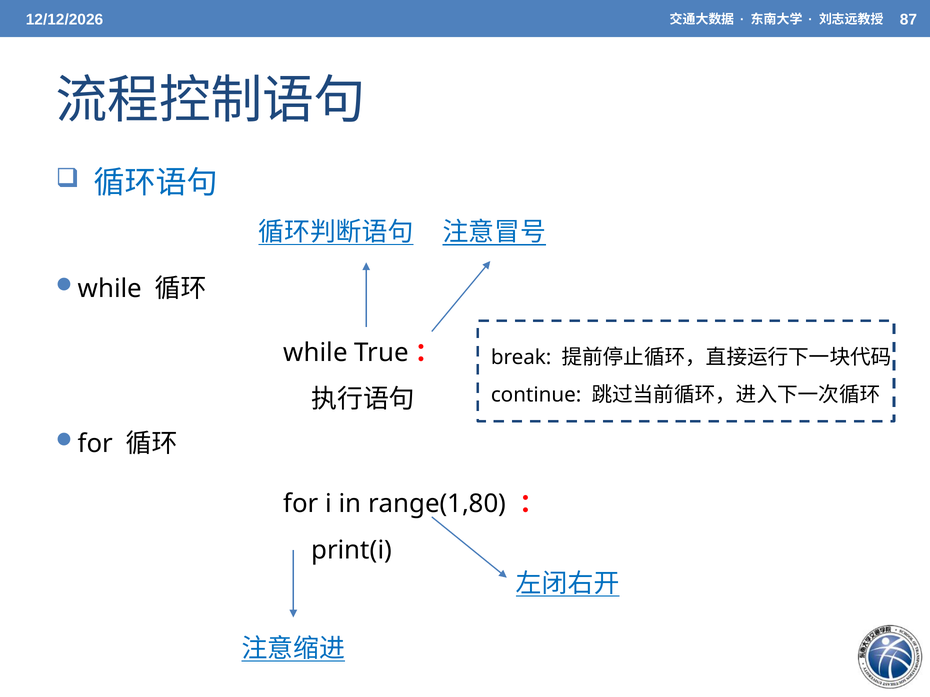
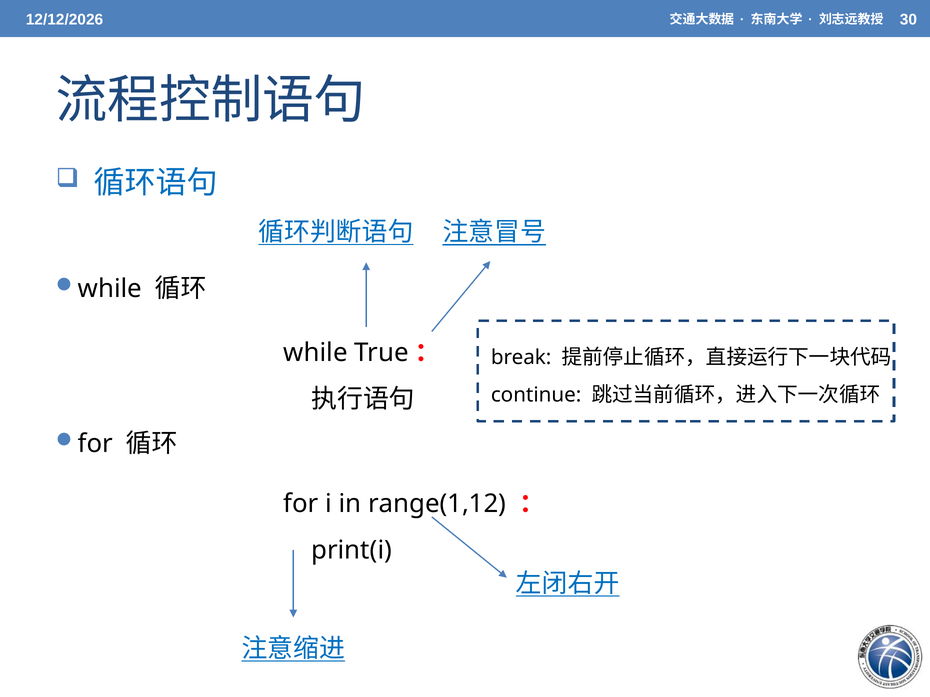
87: 87 -> 30
range(1,80: range(1,80 -> range(1,12
